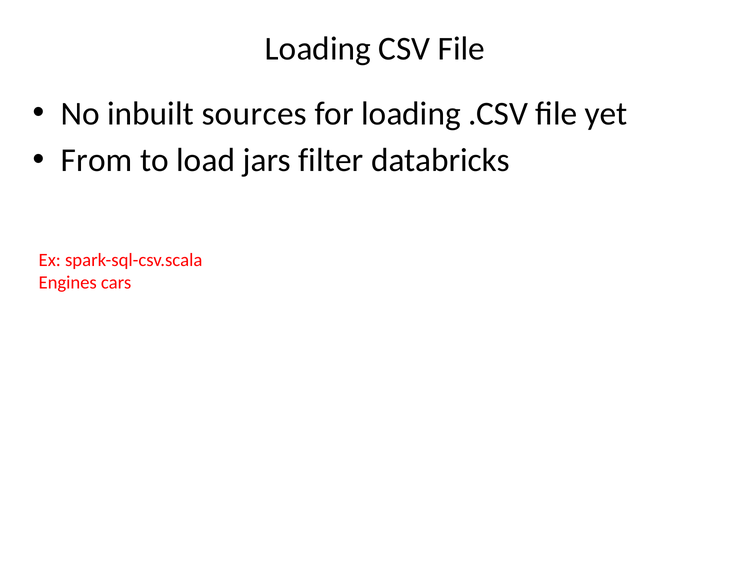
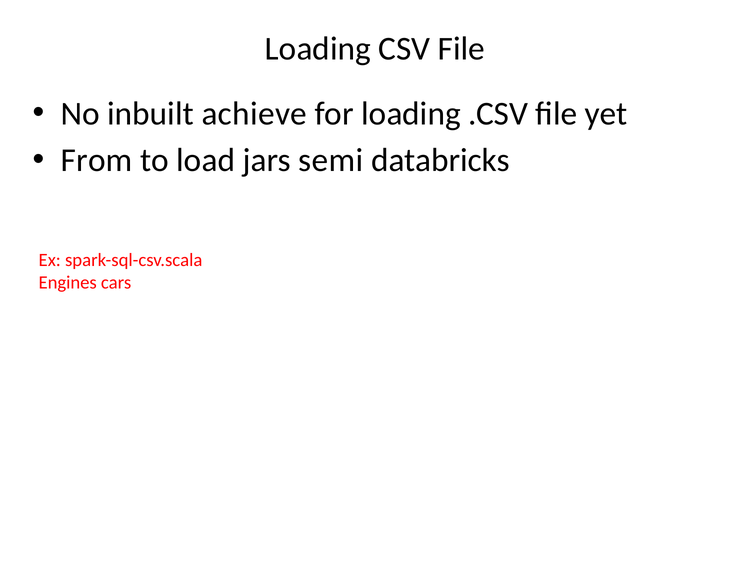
sources: sources -> achieve
filter: filter -> semi
